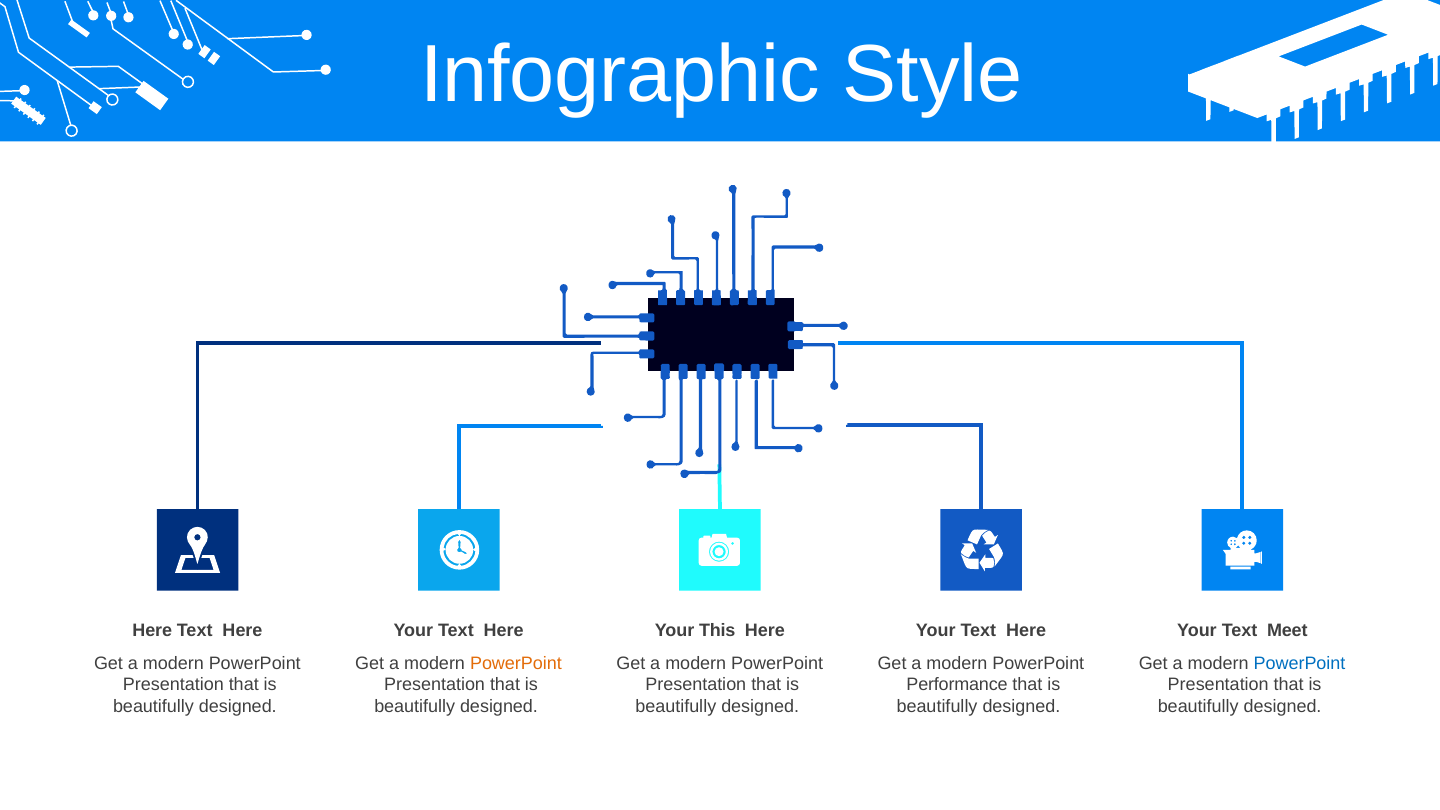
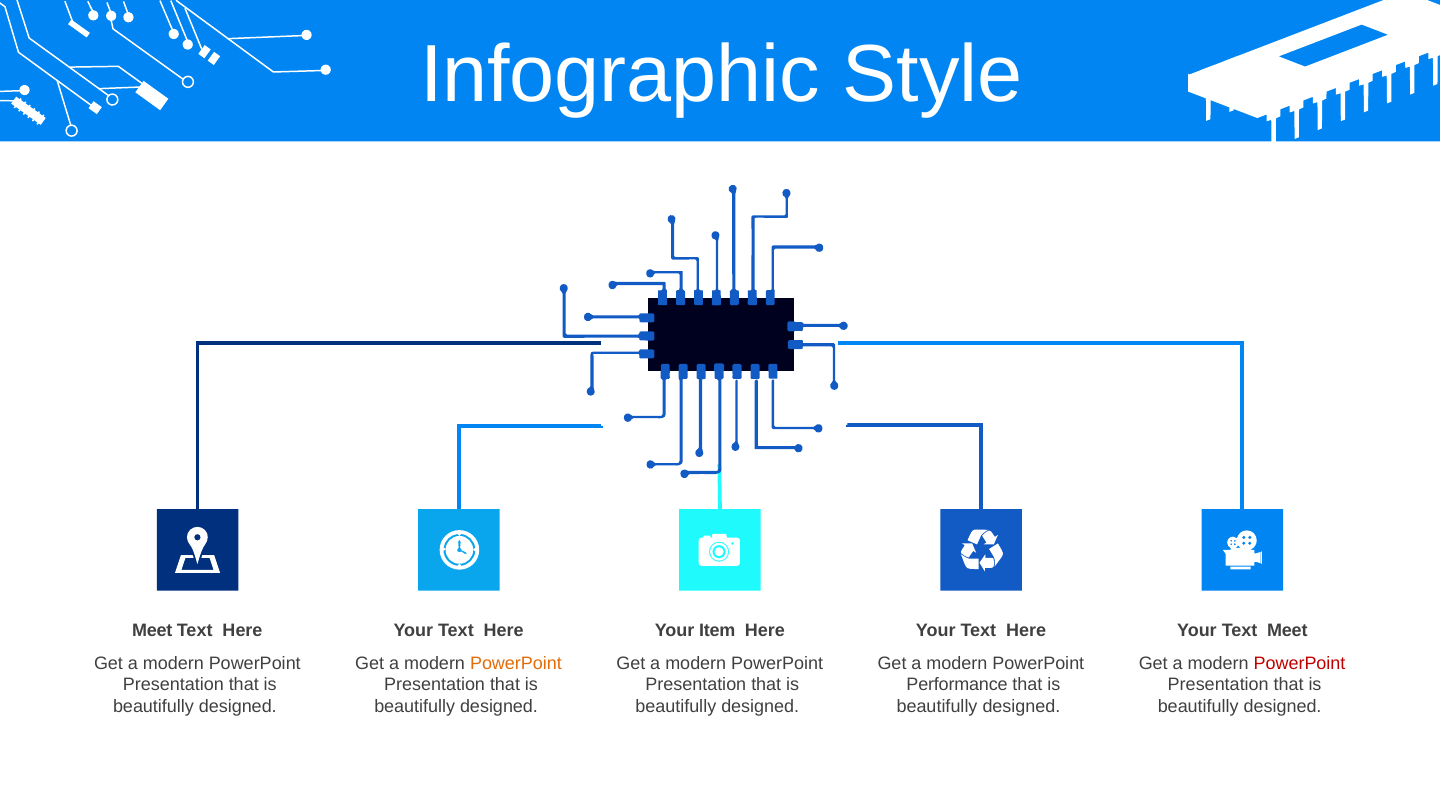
Here at (152, 631): Here -> Meet
This: This -> Item
PowerPoint at (1300, 663) colour: blue -> red
